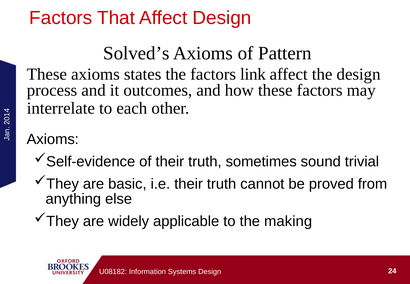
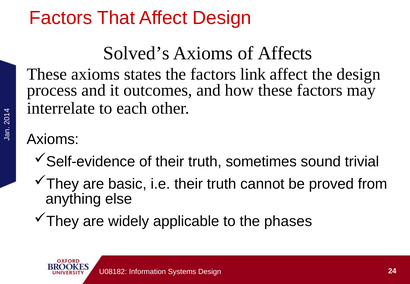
Pattern: Pattern -> Affects
making: making -> phases
